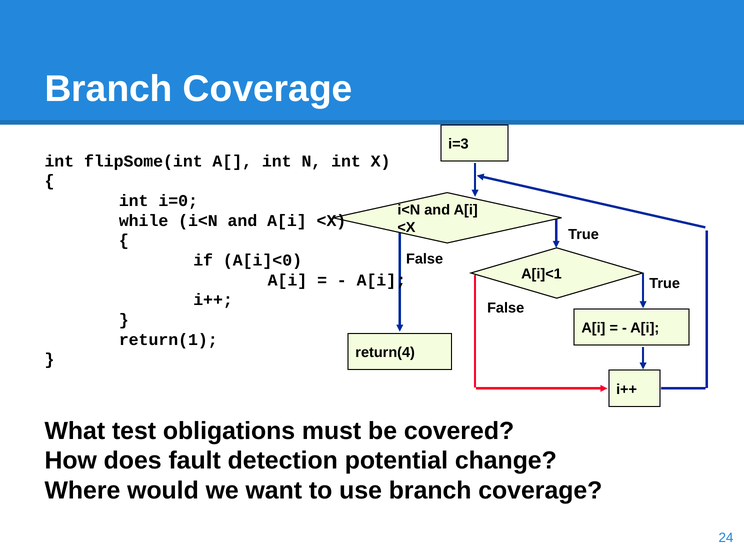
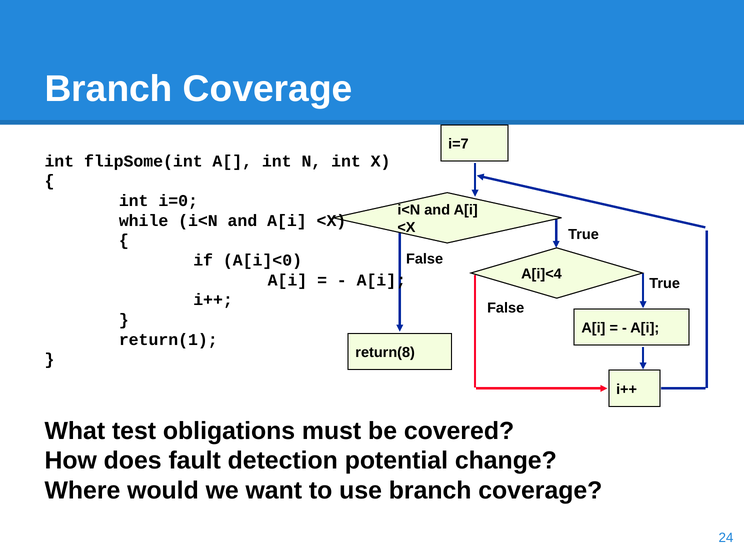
i=3: i=3 -> i=7
A[i]<1: A[i]<1 -> A[i]<4
return(4: return(4 -> return(8
